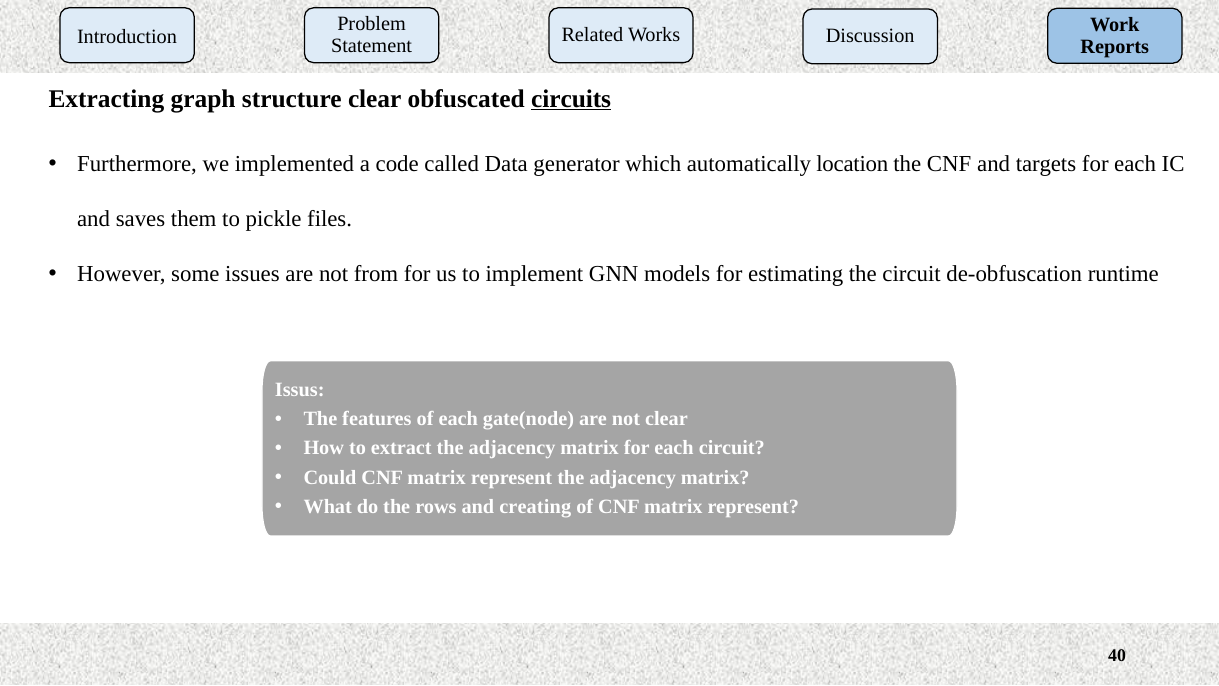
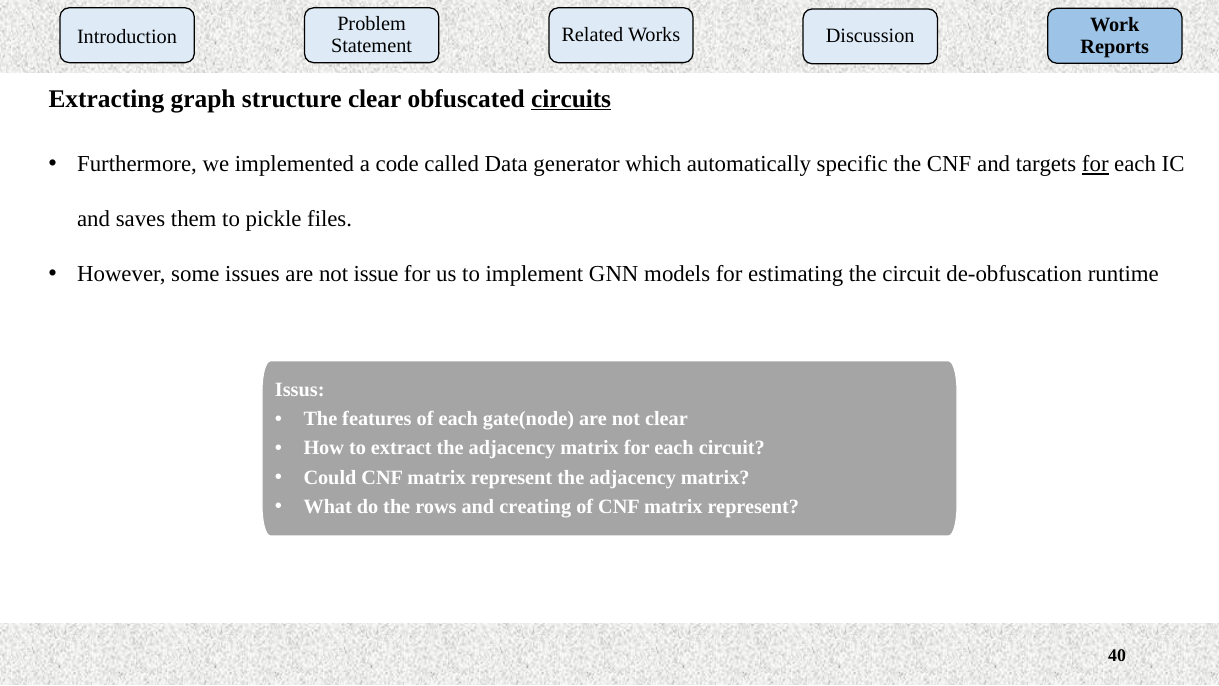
location: location -> specific
for at (1095, 164) underline: none -> present
from: from -> issue
